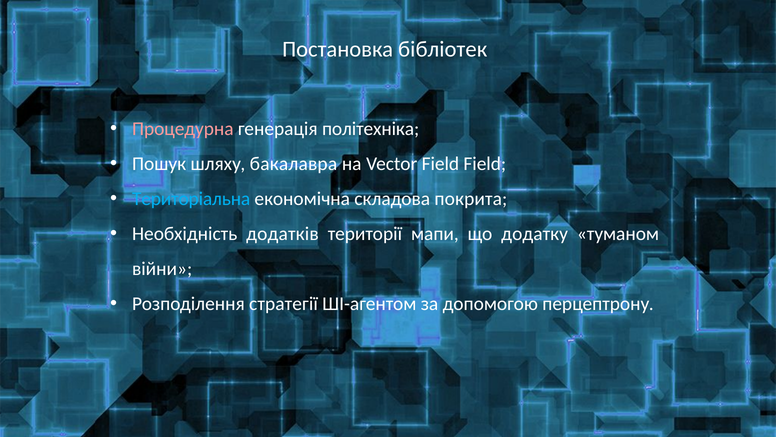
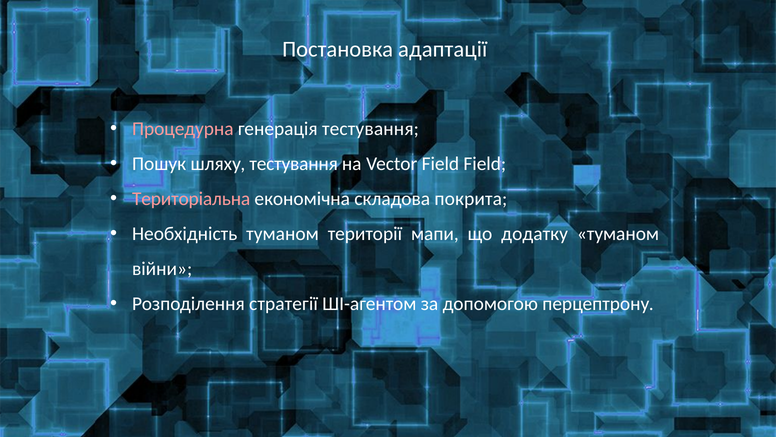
бібліотек: бібліотек -> адаптації
генерація політехніка: політехніка -> тестування
шляху бакалавра: бакалавра -> тестування
Територіальна colour: light blue -> pink
Необхідність додатків: додатків -> туманом
